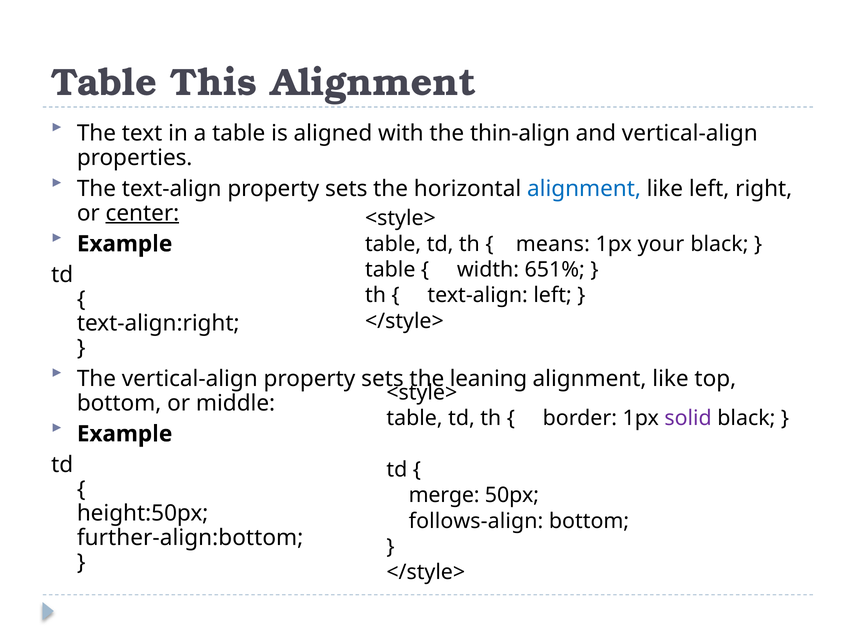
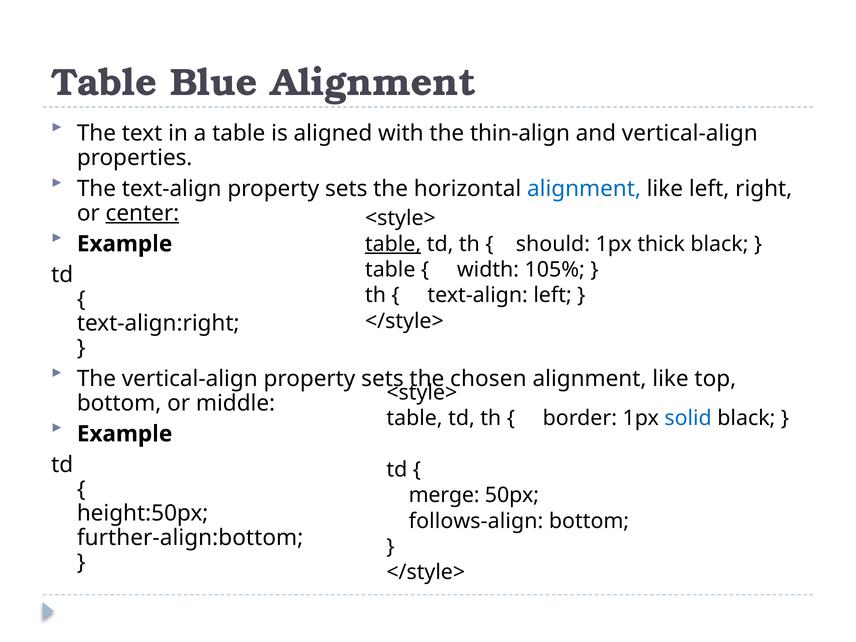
This: This -> Blue
table at (393, 244) underline: none -> present
means: means -> should
your: your -> thick
651%: 651% -> 105%
leaning: leaning -> chosen
solid colour: purple -> blue
